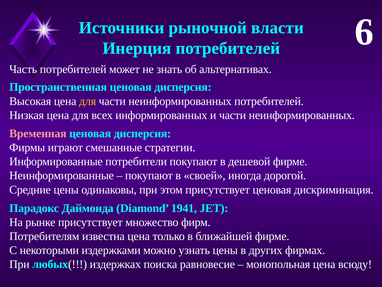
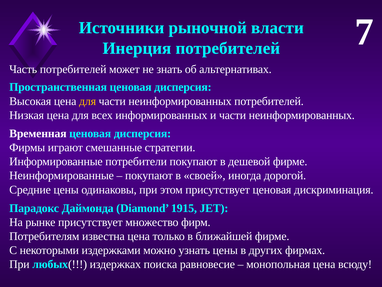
6: 6 -> 7
Временная colour: pink -> white
1941: 1941 -> 1915
